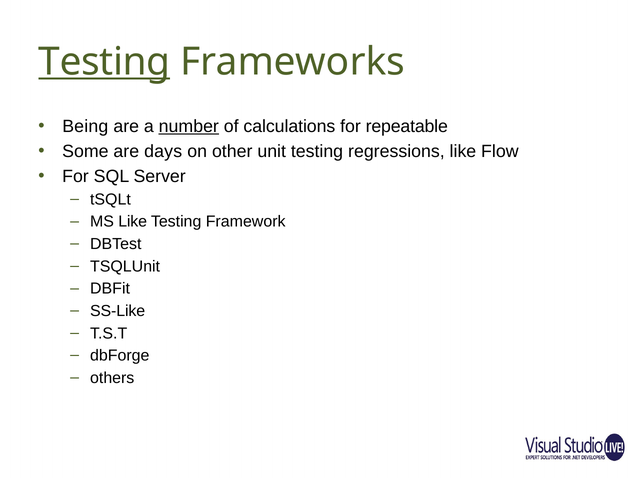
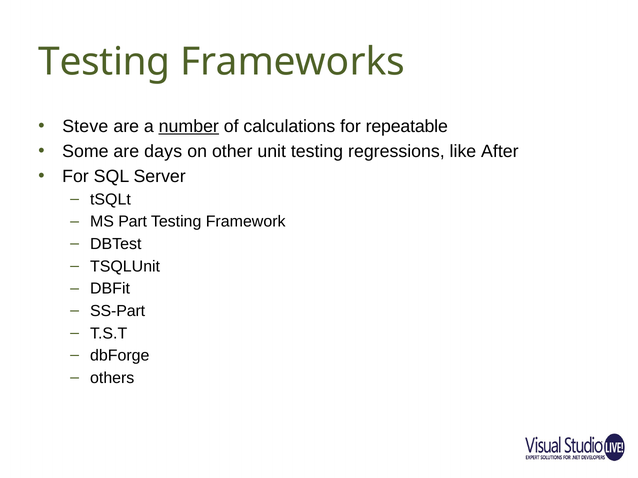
Testing at (104, 62) underline: present -> none
Being: Being -> Steve
Flow: Flow -> After
MS Like: Like -> Part
SS-Like: SS-Like -> SS-Part
